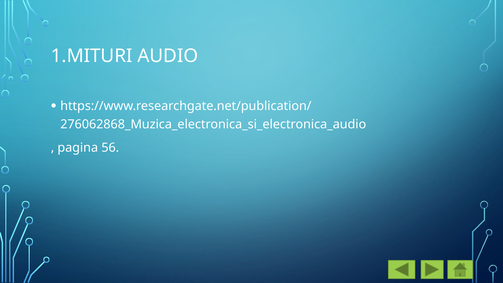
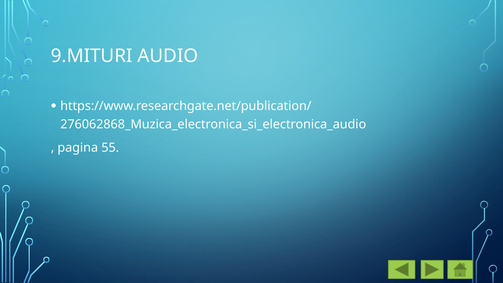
1.MITURI: 1.MITURI -> 9.MITURI
56: 56 -> 55
